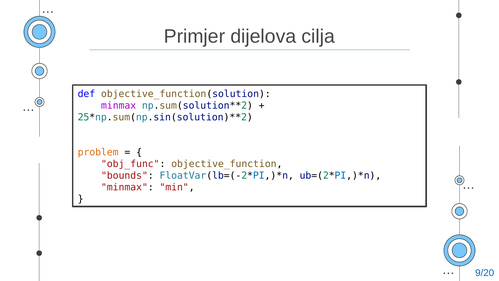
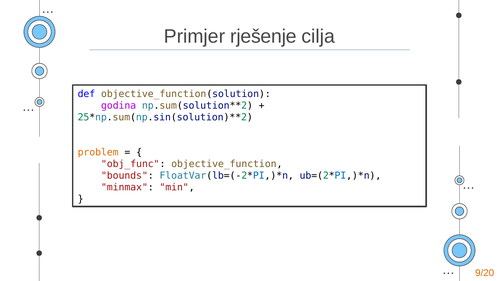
dijelova: dijelova -> rješenje
minmax at (119, 105): minmax -> godina
9/20 colour: blue -> orange
